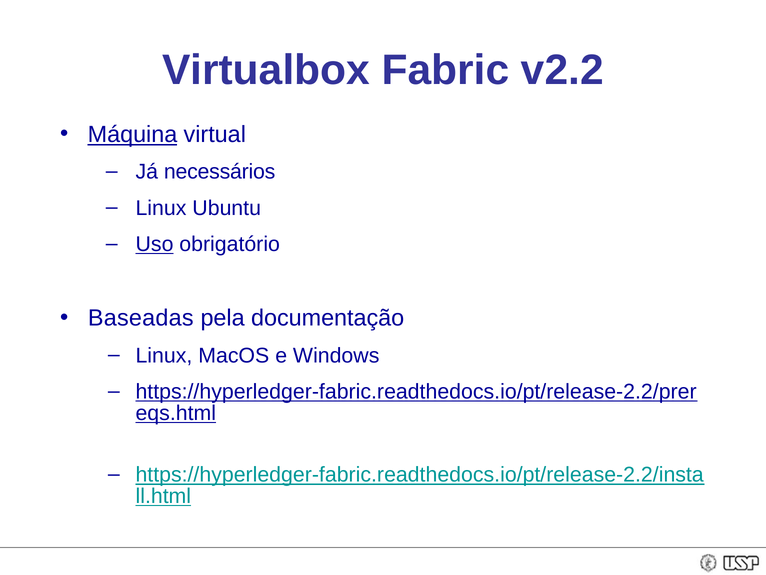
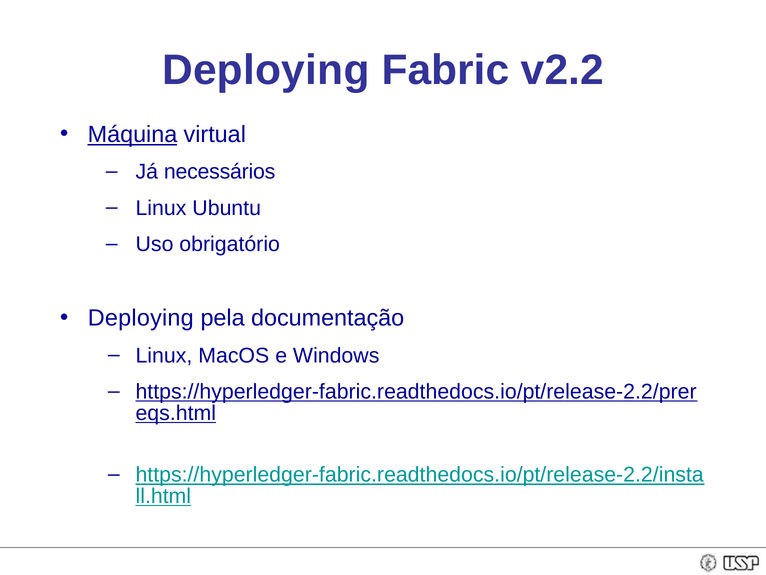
Virtualbox at (266, 70): Virtualbox -> Deploying
Uso underline: present -> none
Baseadas at (141, 318): Baseadas -> Deploying
